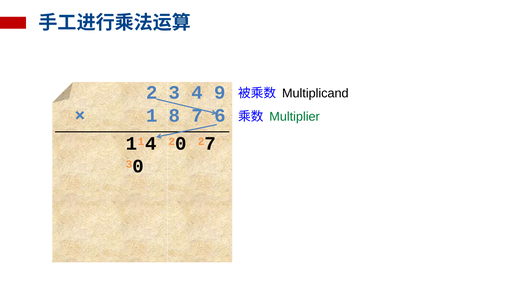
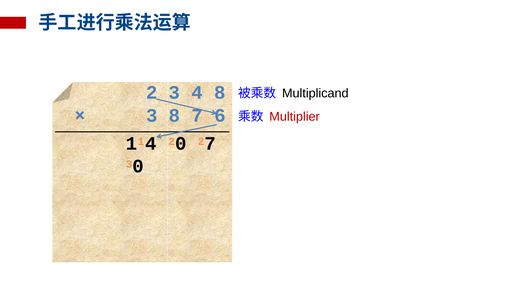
9 at (220, 93): 9 -> 8
Multiplier colour: green -> red
1 at (152, 116): 1 -> 3
